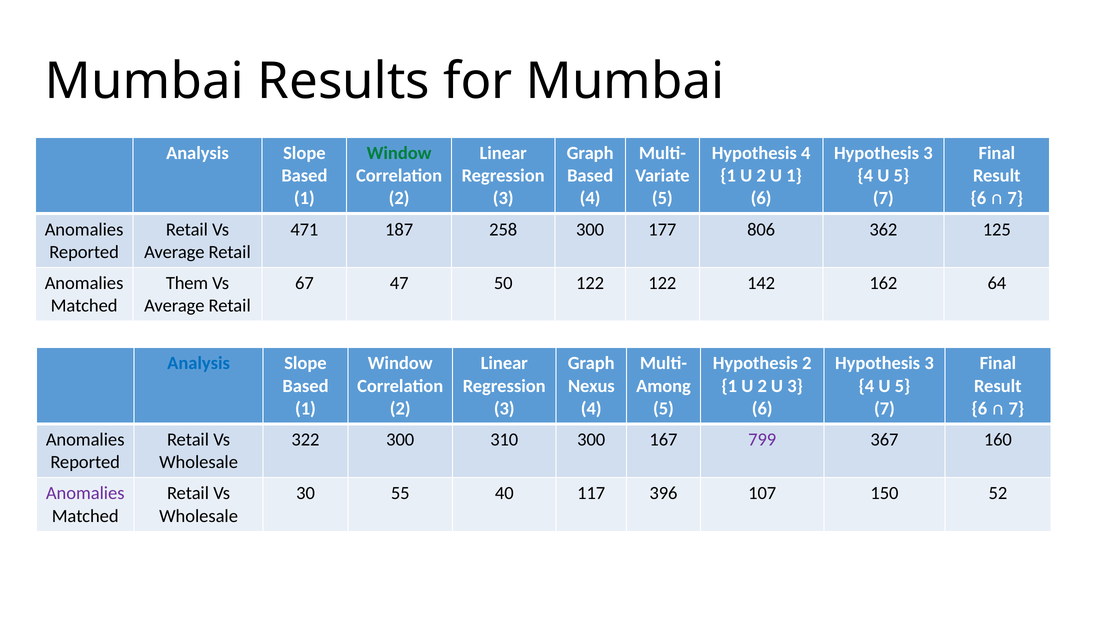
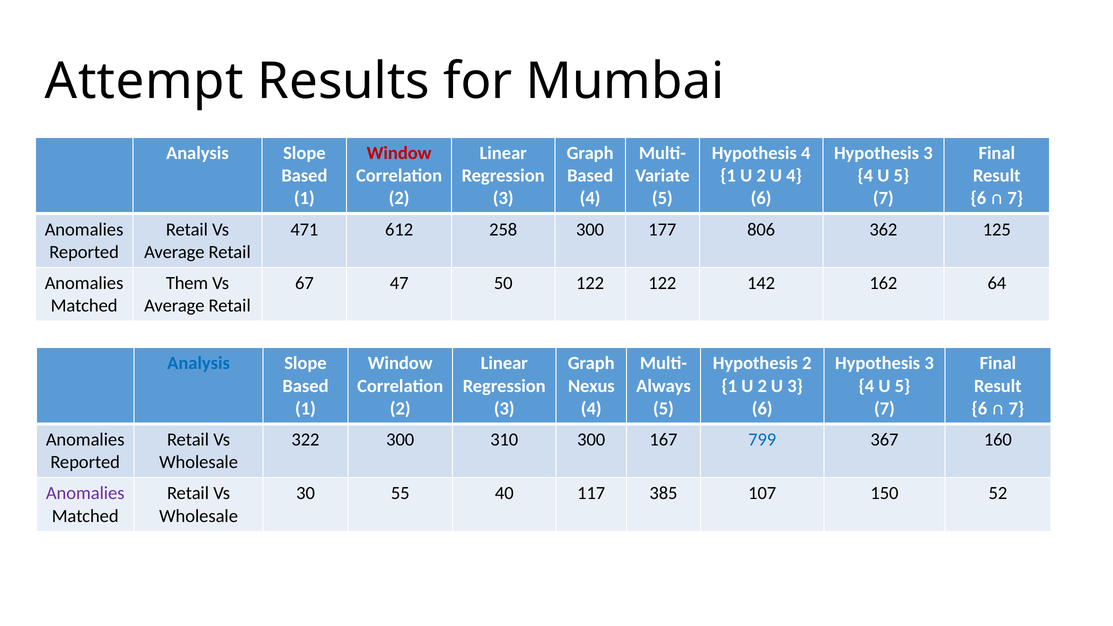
Mumbai at (144, 81): Mumbai -> Attempt
Window at (399, 153) colour: green -> red
U 1: 1 -> 4
187: 187 -> 612
Among: Among -> Always
799 colour: purple -> blue
396: 396 -> 385
